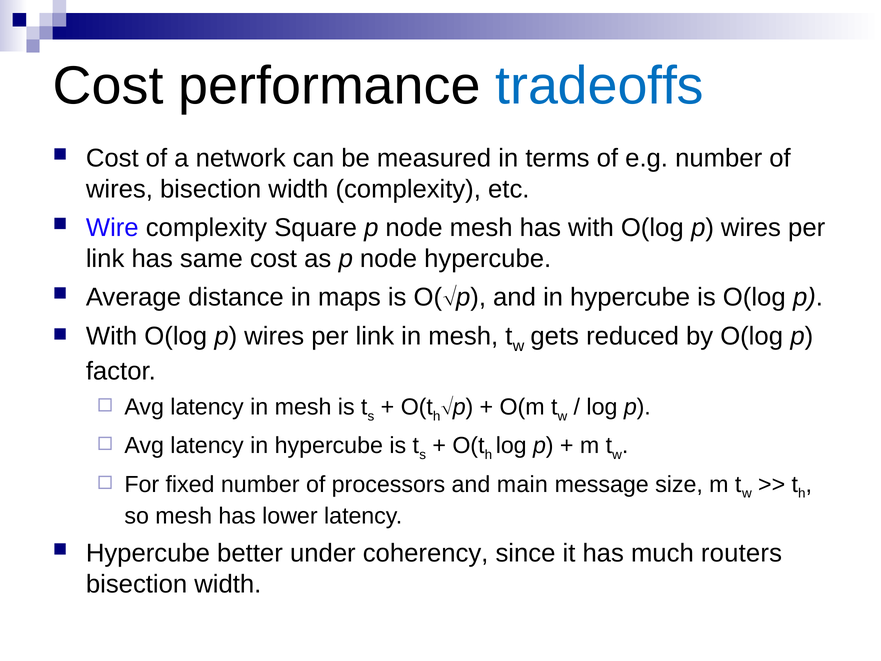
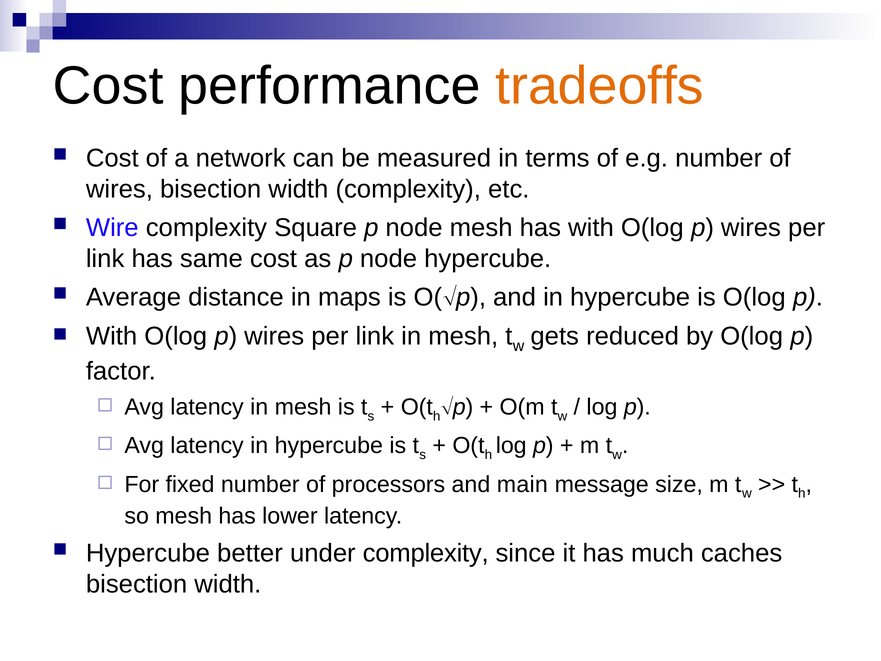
tradeoffs colour: blue -> orange
under coherency: coherency -> complexity
routers: routers -> caches
